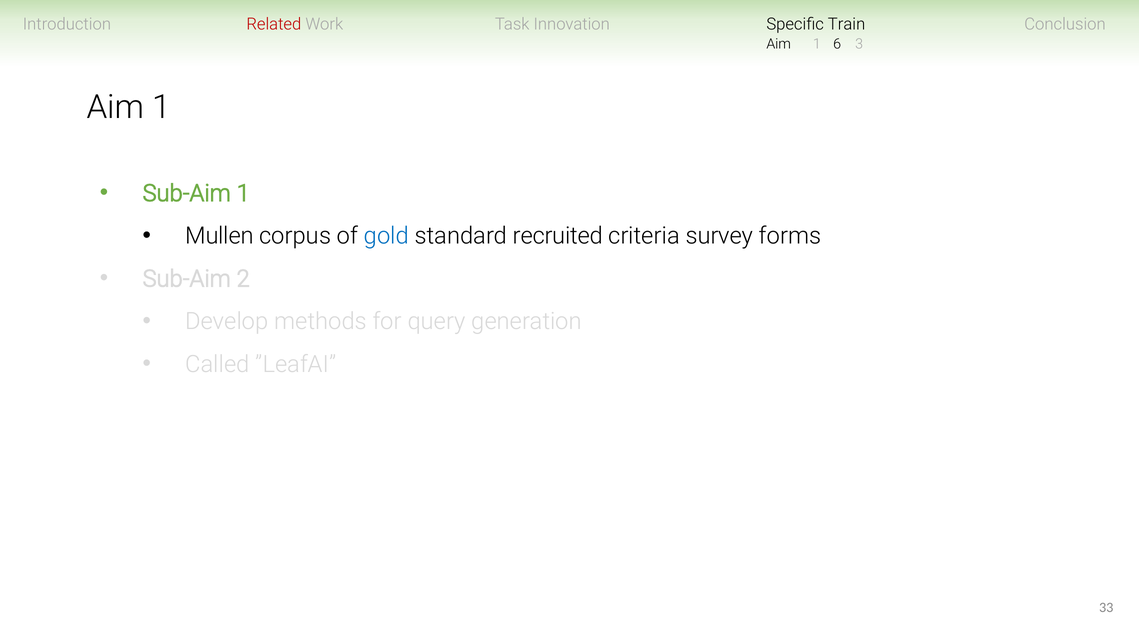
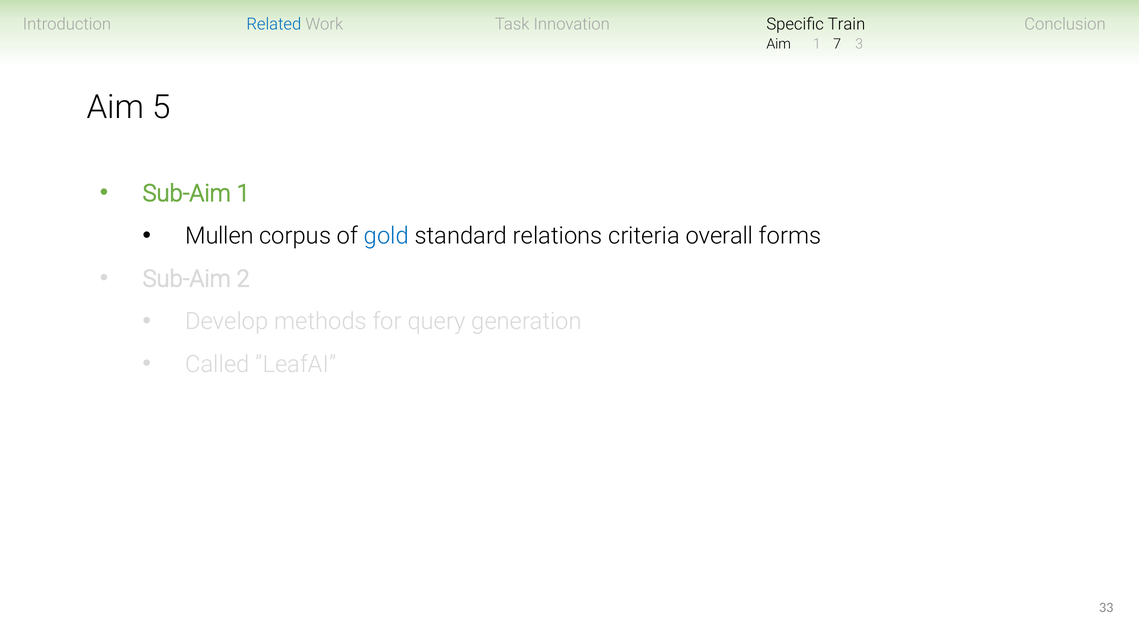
Related colour: red -> blue
6: 6 -> 7
1 at (162, 107): 1 -> 5
recruited: recruited -> relations
survey: survey -> overall
